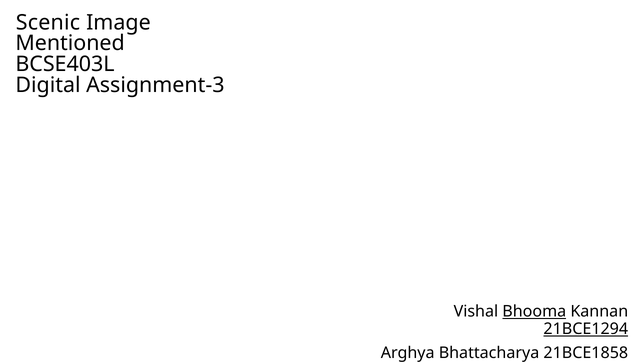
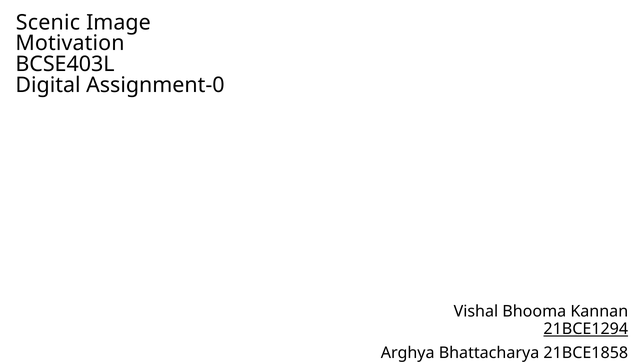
Mentioned: Mentioned -> Motivation
Assignment-3: Assignment-3 -> Assignment-0
Bhooma underline: present -> none
